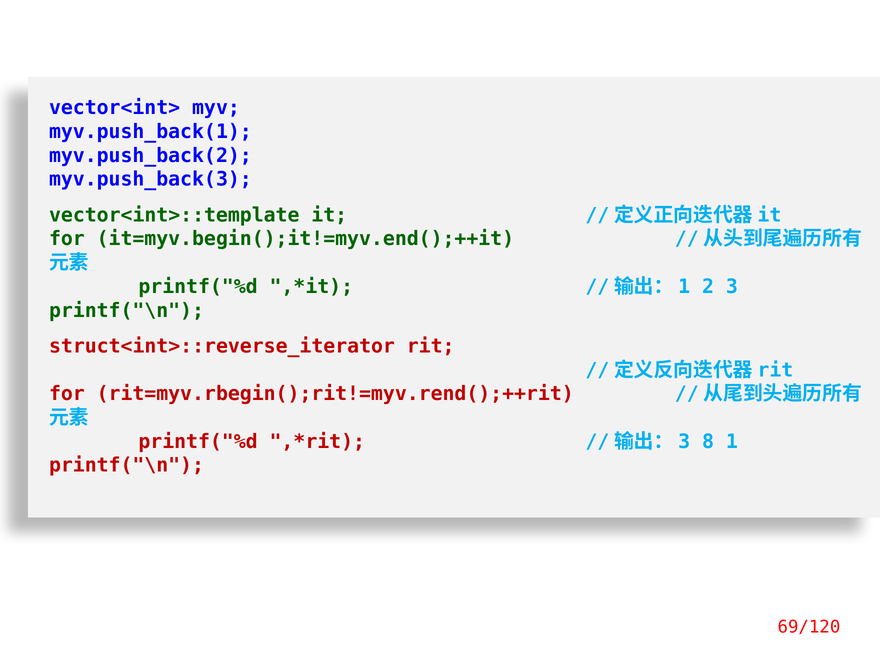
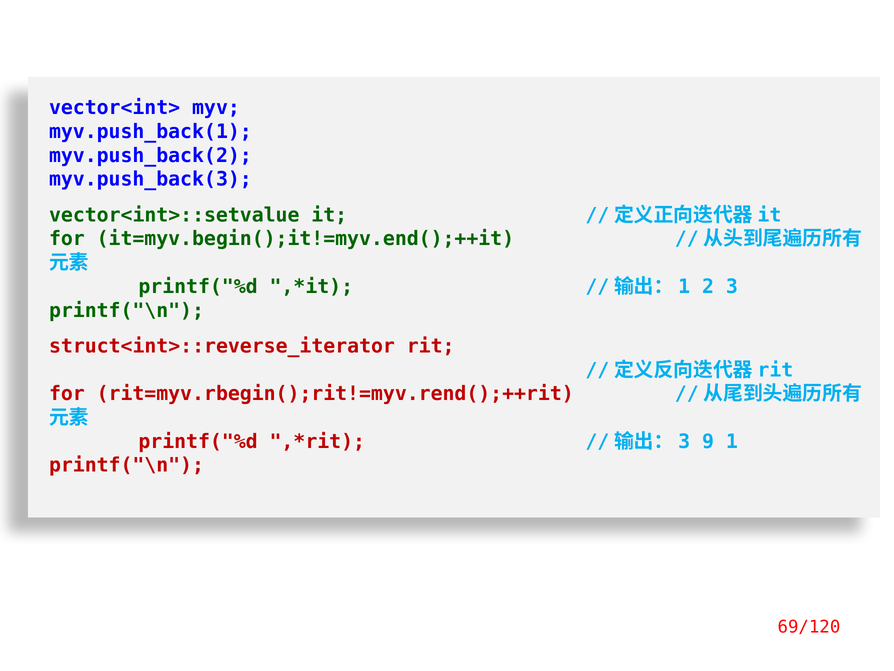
vector<int>::template: vector<int>::template -> vector<int>::setvalue
8: 8 -> 9
